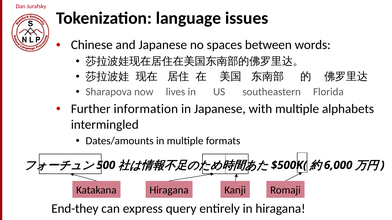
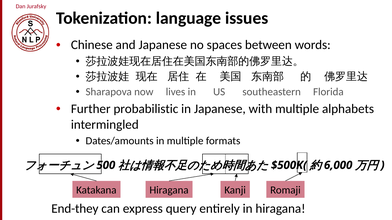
information: information -> probabilistic
